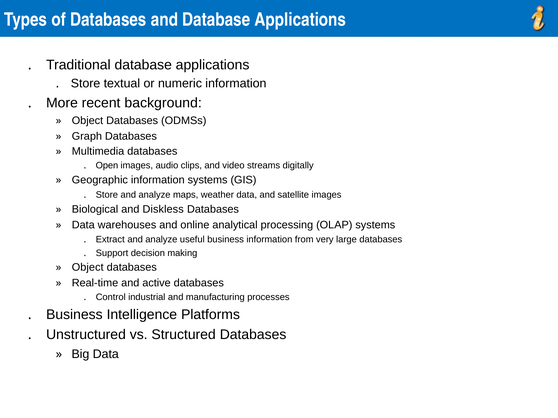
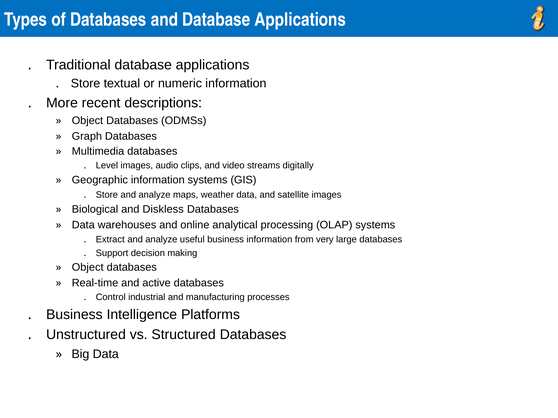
background: background -> descriptions
Open: Open -> Level
